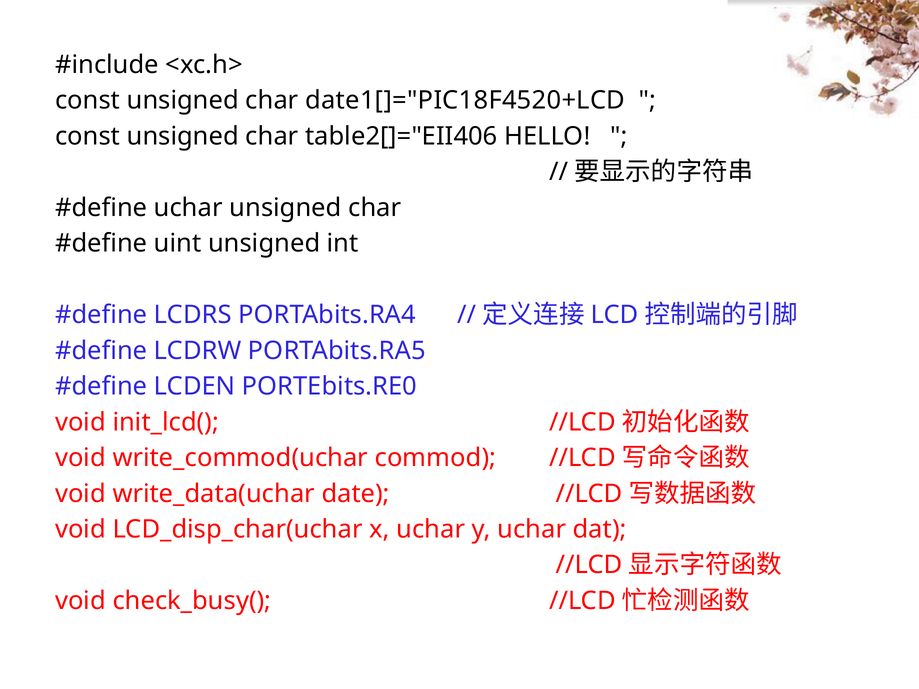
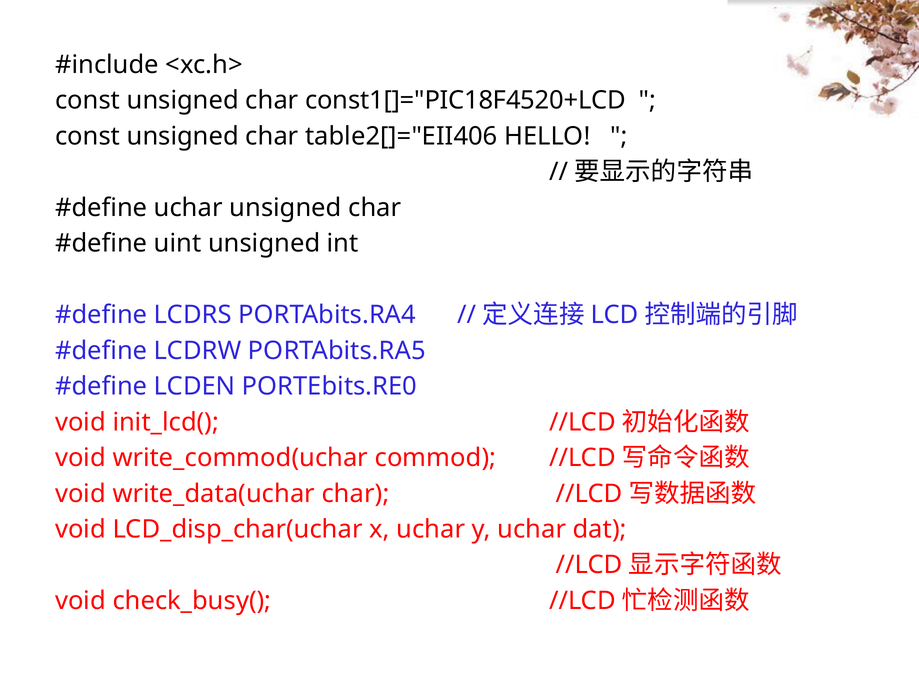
date1[]="PIC18F4520+LCD: date1[]="PIC18F4520+LCD -> const1[]="PIC18F4520+LCD
write_data(uchar date: date -> char
